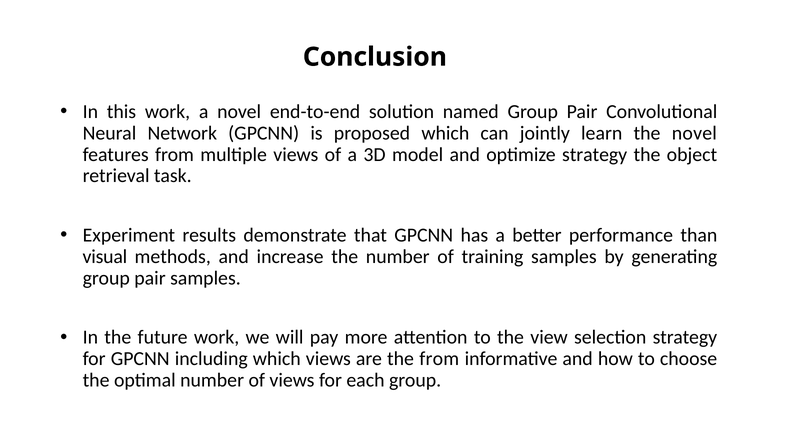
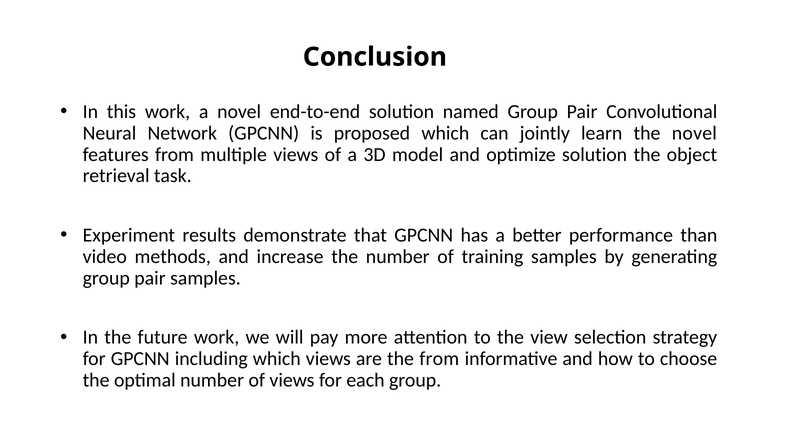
optimize strategy: strategy -> solution
visual: visual -> video
